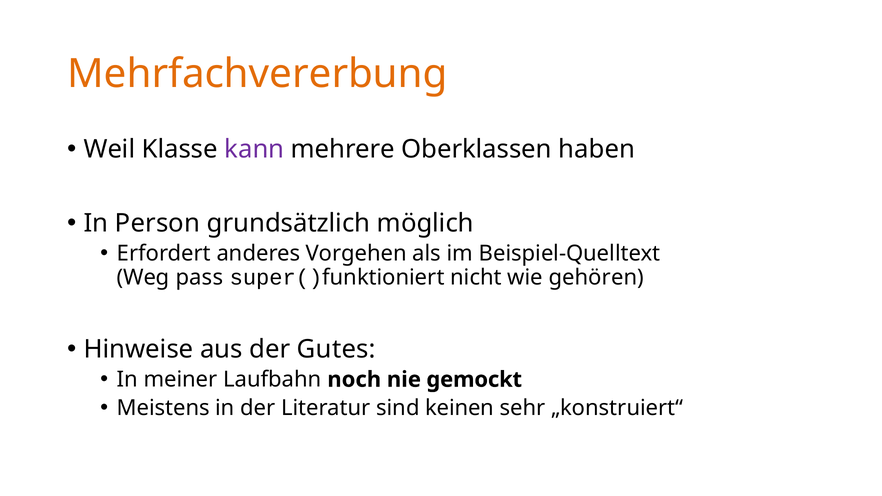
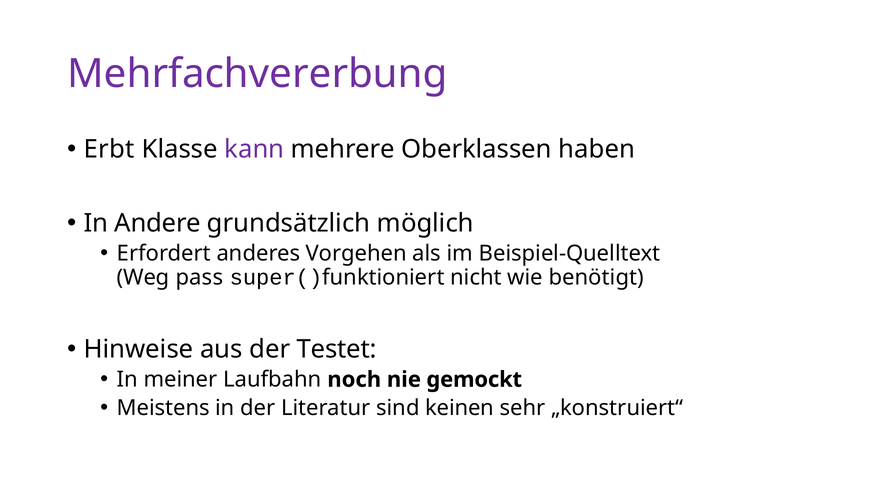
Mehrfachvererbung colour: orange -> purple
Weil: Weil -> Erbt
Person: Person -> Andere
gehören: gehören -> benötigt
Gutes: Gutes -> Testet
